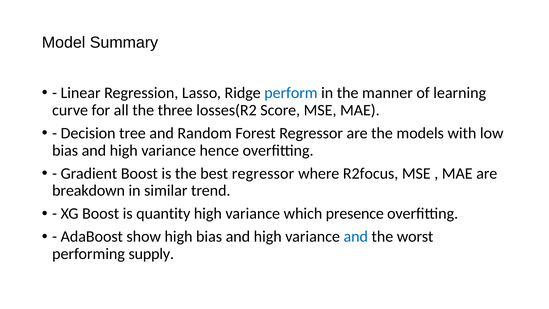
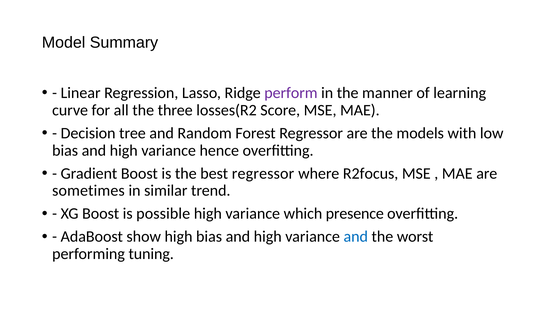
perform colour: blue -> purple
breakdown: breakdown -> sometimes
quantity: quantity -> possible
supply: supply -> tuning
